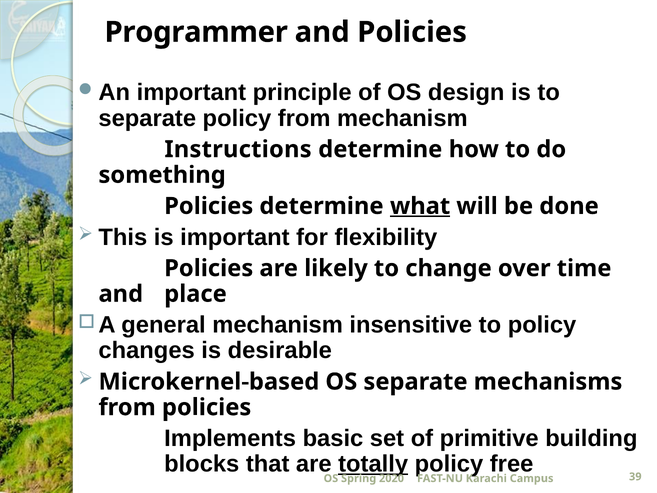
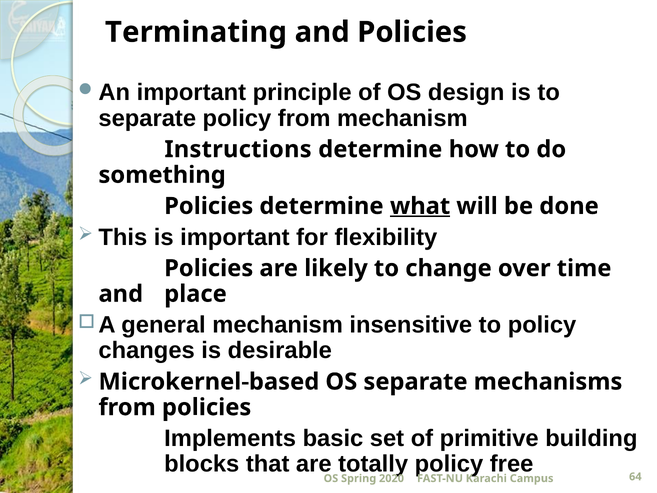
Programmer: Programmer -> Terminating
totally underline: present -> none
39: 39 -> 64
